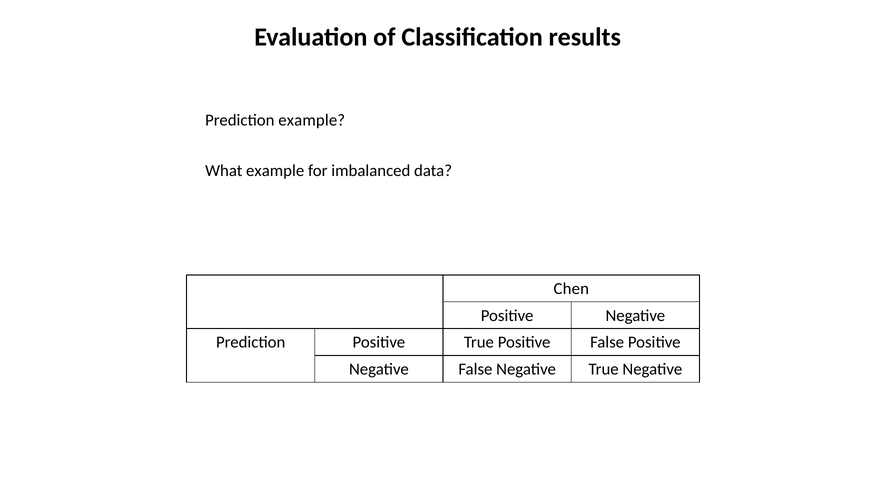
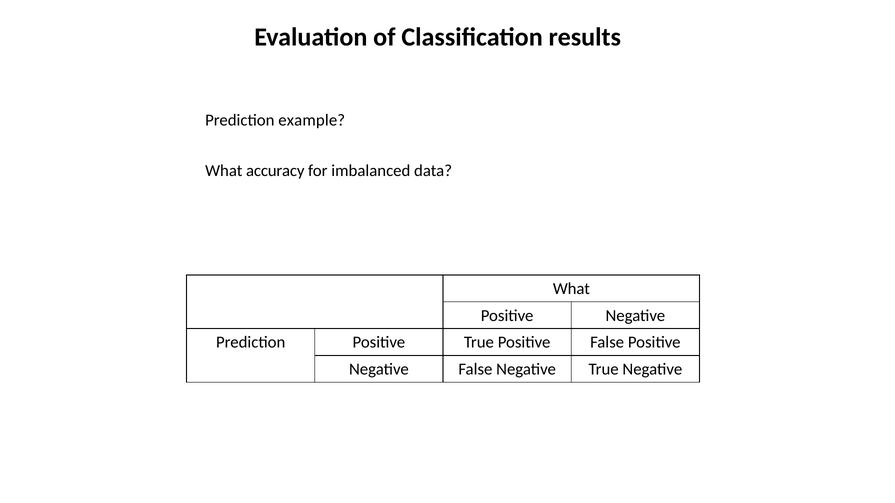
What example: example -> accuracy
Chen at (571, 289): Chen -> What
